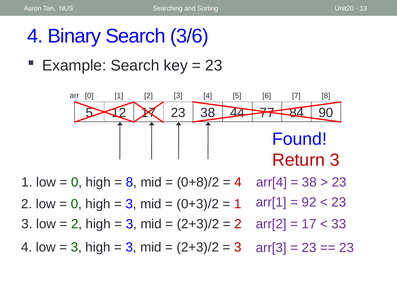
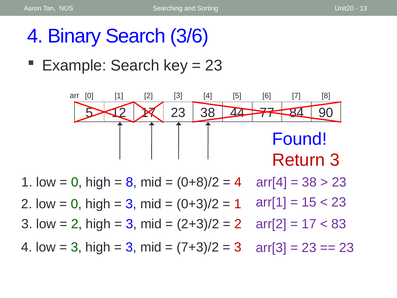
92: 92 -> 15
33: 33 -> 83
2+3)/2 at (198, 247): 2+3)/2 -> 7+3)/2
